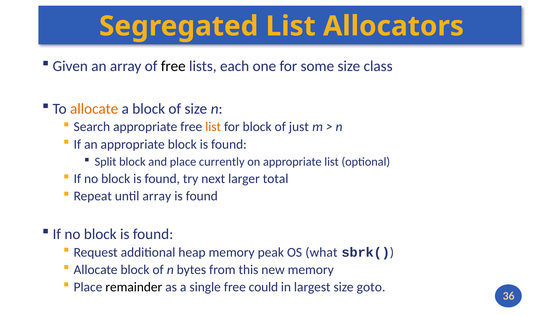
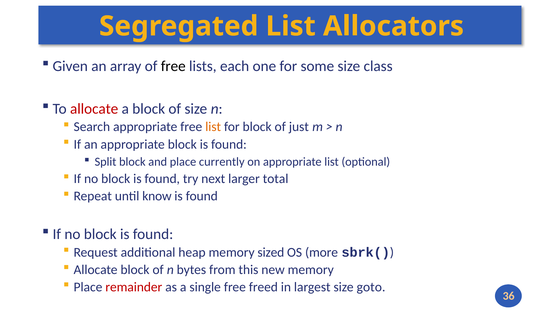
allocate at (94, 109) colour: orange -> red
until array: array -> know
peak: peak -> sized
what: what -> more
remainder colour: black -> red
could: could -> freed
